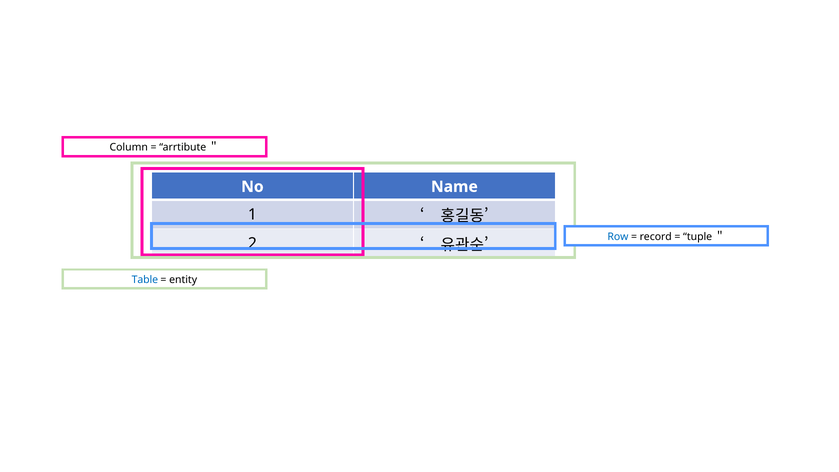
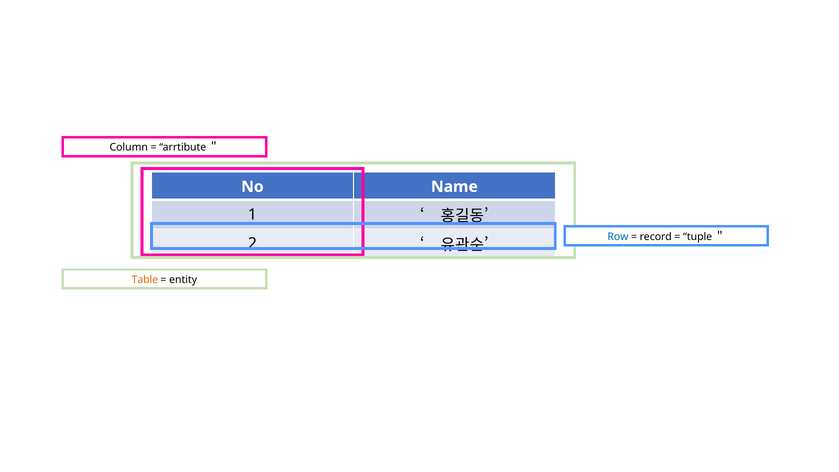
Table colour: blue -> orange
